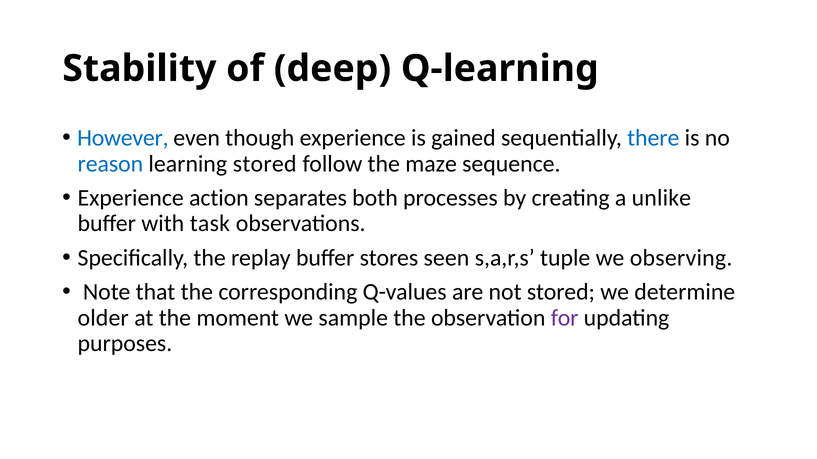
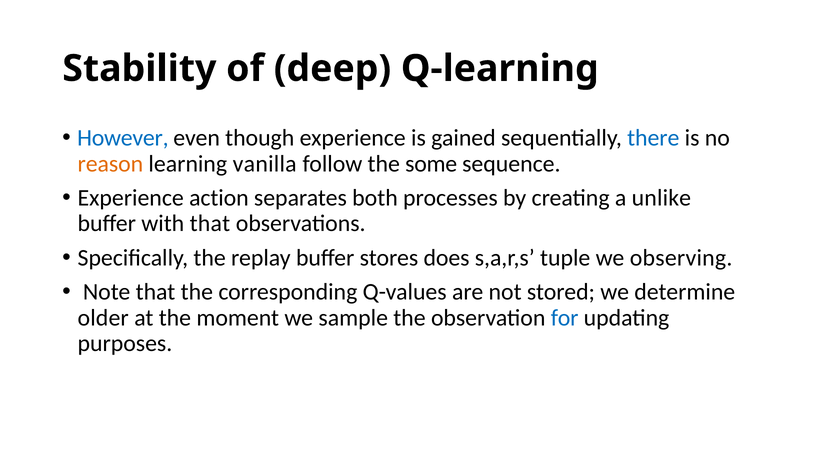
reason colour: blue -> orange
learning stored: stored -> vanilla
maze: maze -> some
with task: task -> that
seen: seen -> does
for colour: purple -> blue
